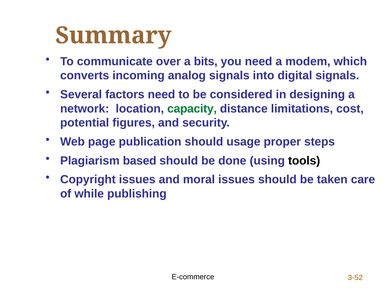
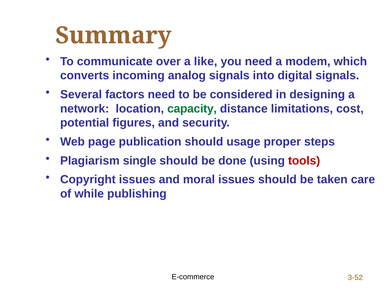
bits: bits -> like
based: based -> single
tools colour: black -> red
